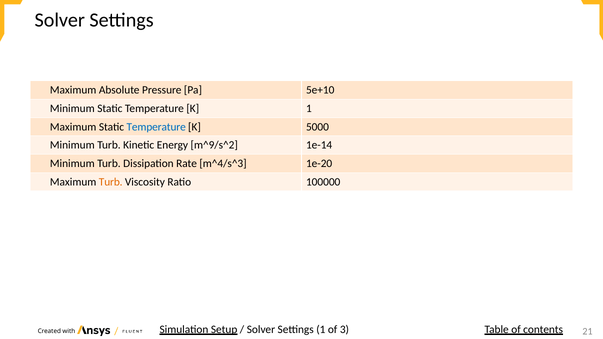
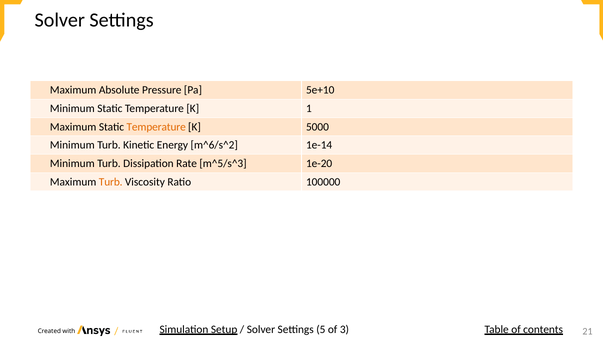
Temperature at (156, 127) colour: blue -> orange
m^9/s^2: m^9/s^2 -> m^6/s^2
m^4/s^3: m^4/s^3 -> m^5/s^3
Settings 1: 1 -> 5
